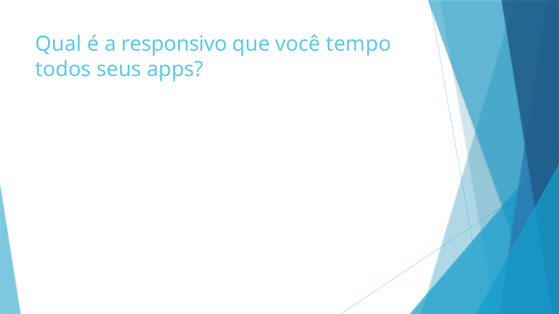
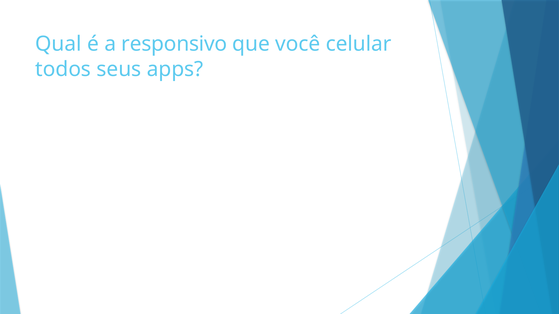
tempo: tempo -> celular
